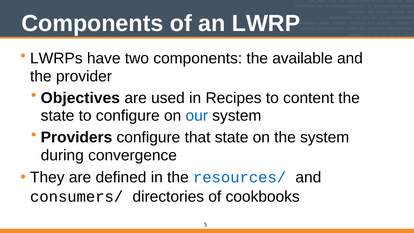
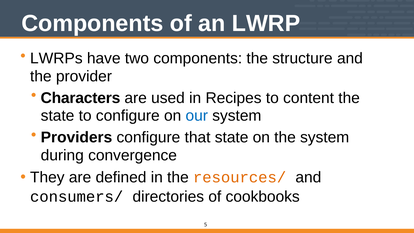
available: available -> structure
Objectives: Objectives -> Characters
resources/ colour: blue -> orange
